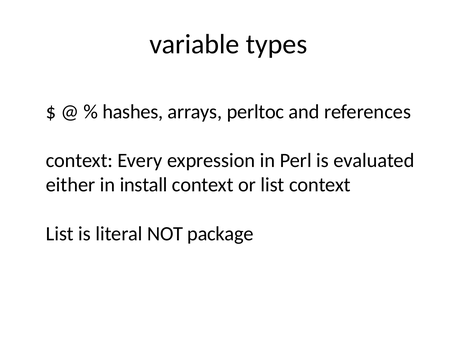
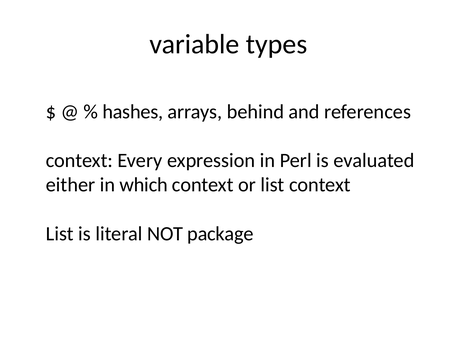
perltoc: perltoc -> behind
install: install -> which
